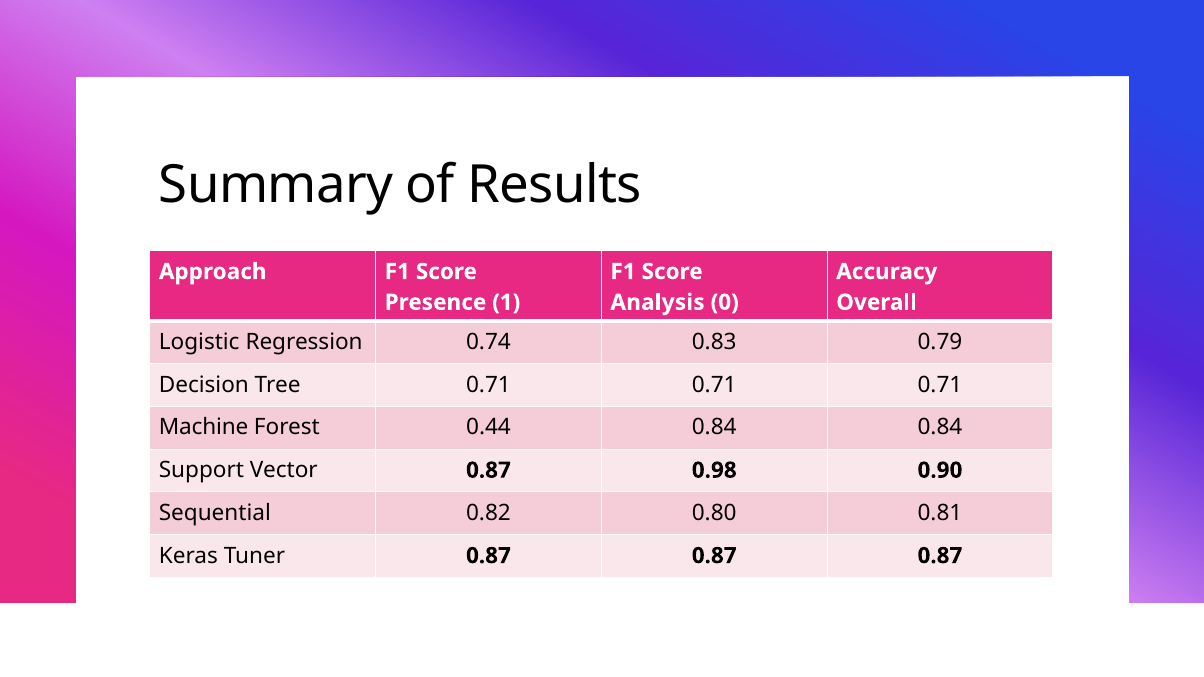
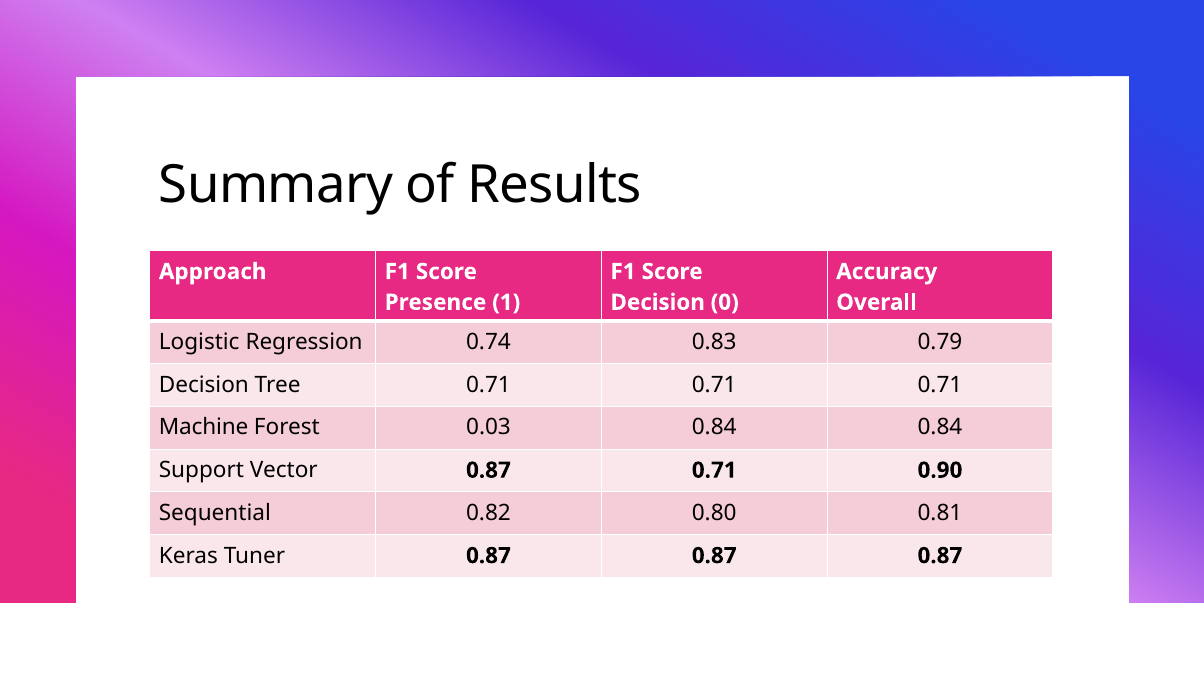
Analysis at (658, 302): Analysis -> Decision
0.44: 0.44 -> 0.03
0.87 0.98: 0.98 -> 0.71
